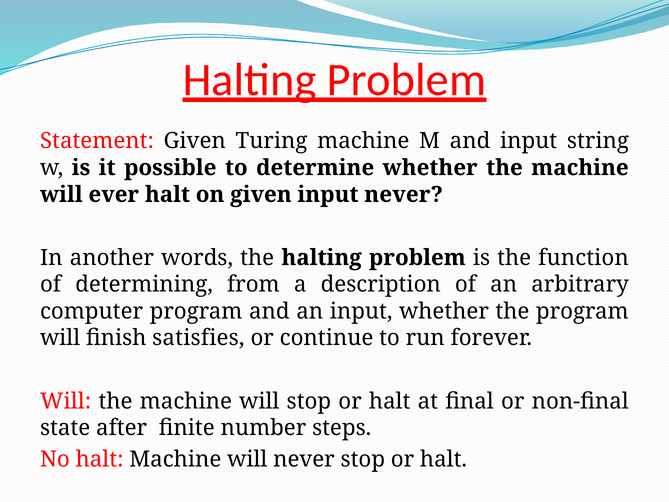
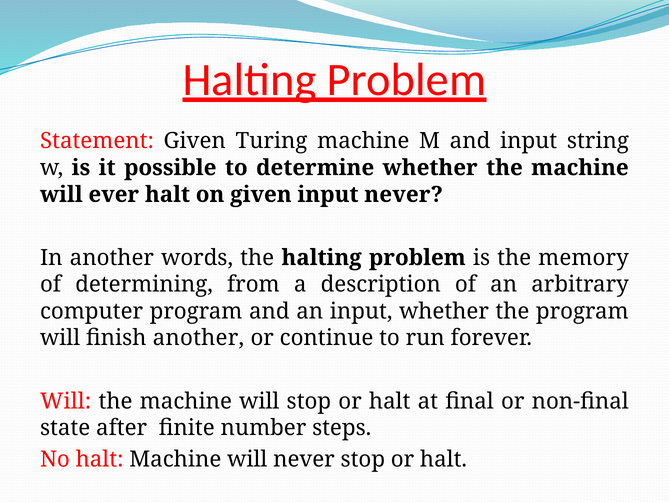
function: function -> memory
finish satisfies: satisfies -> another
